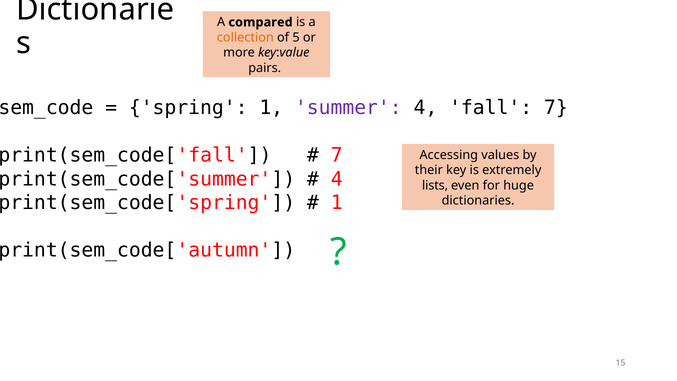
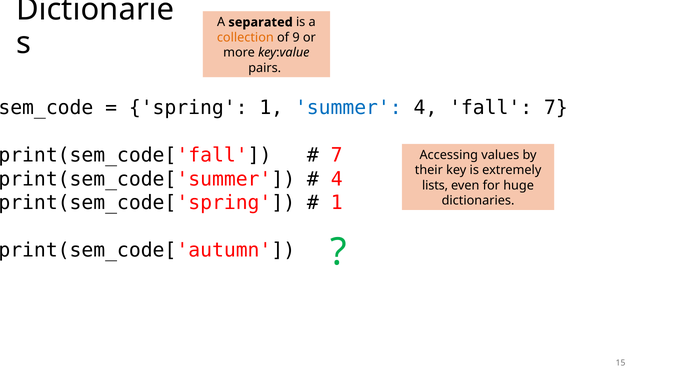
compared: compared -> separated
5: 5 -> 9
summer colour: purple -> blue
